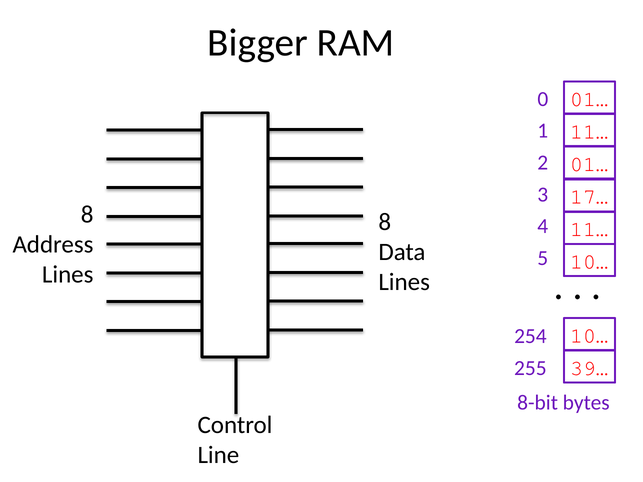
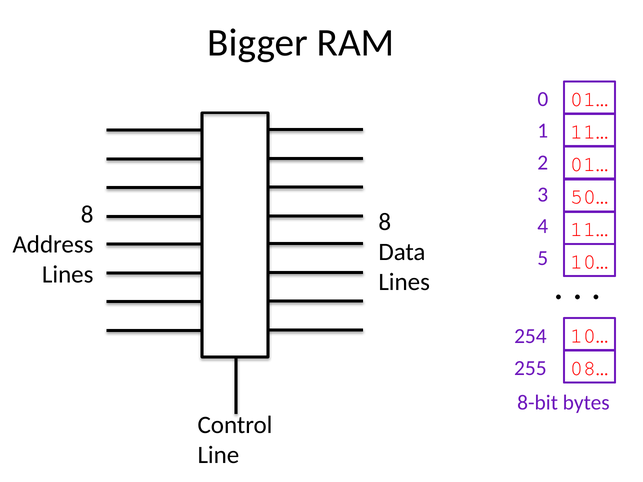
17…: 17… -> 50…
39…: 39… -> 08…
